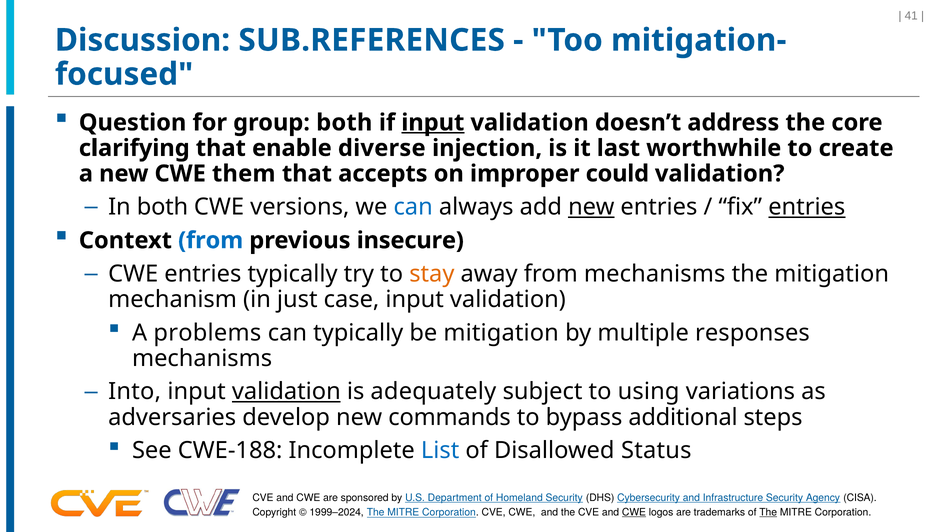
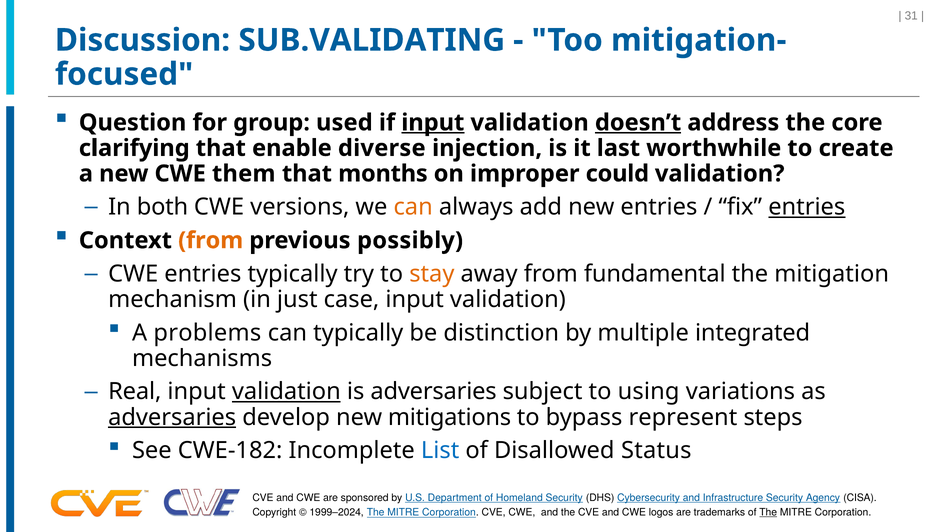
41: 41 -> 31
SUB.REFERENCES: SUB.REFERENCES -> SUB.VALIDATING
group both: both -> used
doesn’t underline: none -> present
accepts: accepts -> months
can at (413, 207) colour: blue -> orange
new at (591, 207) underline: present -> none
from at (211, 240) colour: blue -> orange
insecure: insecure -> possibly
from mechanisms: mechanisms -> fundamental
be mitigation: mitigation -> distinction
responses: responses -> integrated
Into: Into -> Real
is adequately: adequately -> adversaries
adversaries at (172, 417) underline: none -> present
commands: commands -> mitigations
additional: additional -> represent
CWE-188: CWE-188 -> CWE-182
CWE at (634, 513) underline: present -> none
